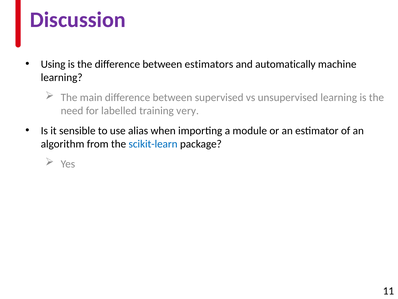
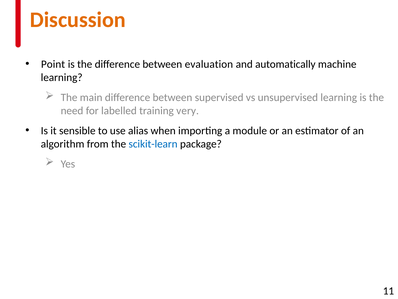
Discussion colour: purple -> orange
Using: Using -> Point
estimators: estimators -> evaluation
